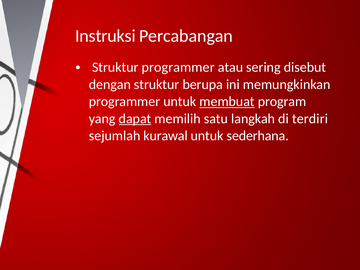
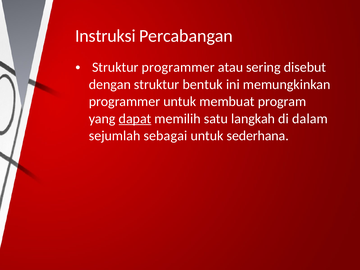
berupa: berupa -> bentuk
membuat underline: present -> none
terdiri: terdiri -> dalam
kurawal: kurawal -> sebagai
